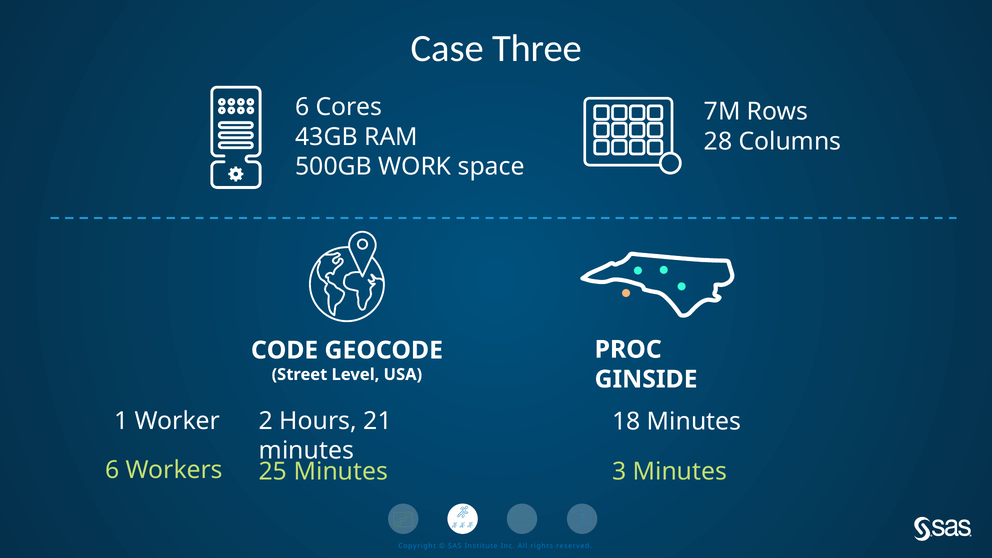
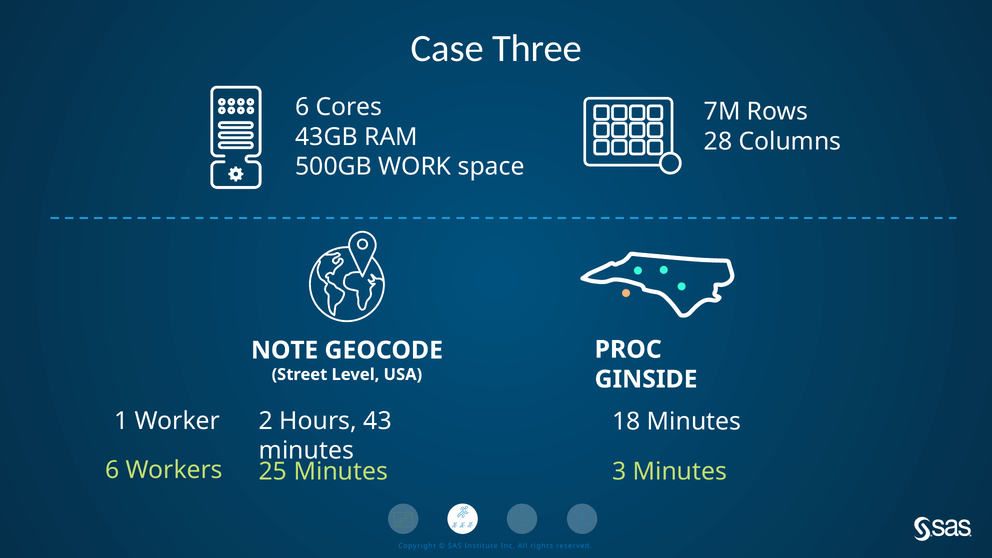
CODE: CODE -> NOTE
21: 21 -> 43
